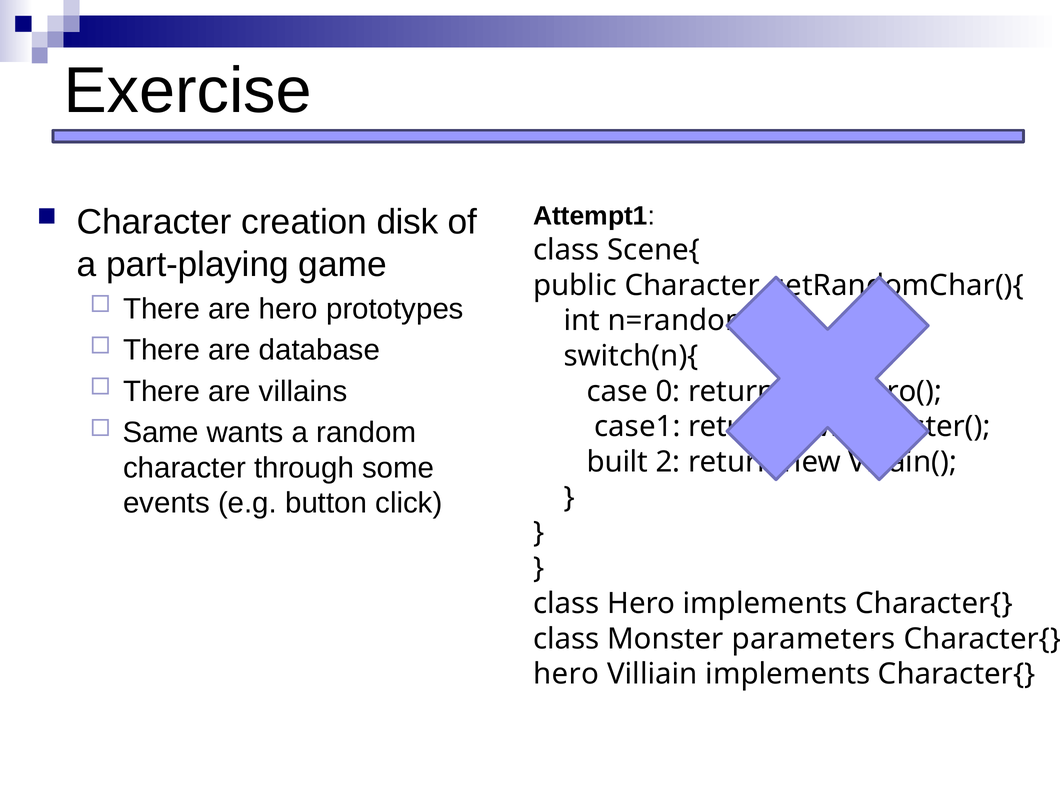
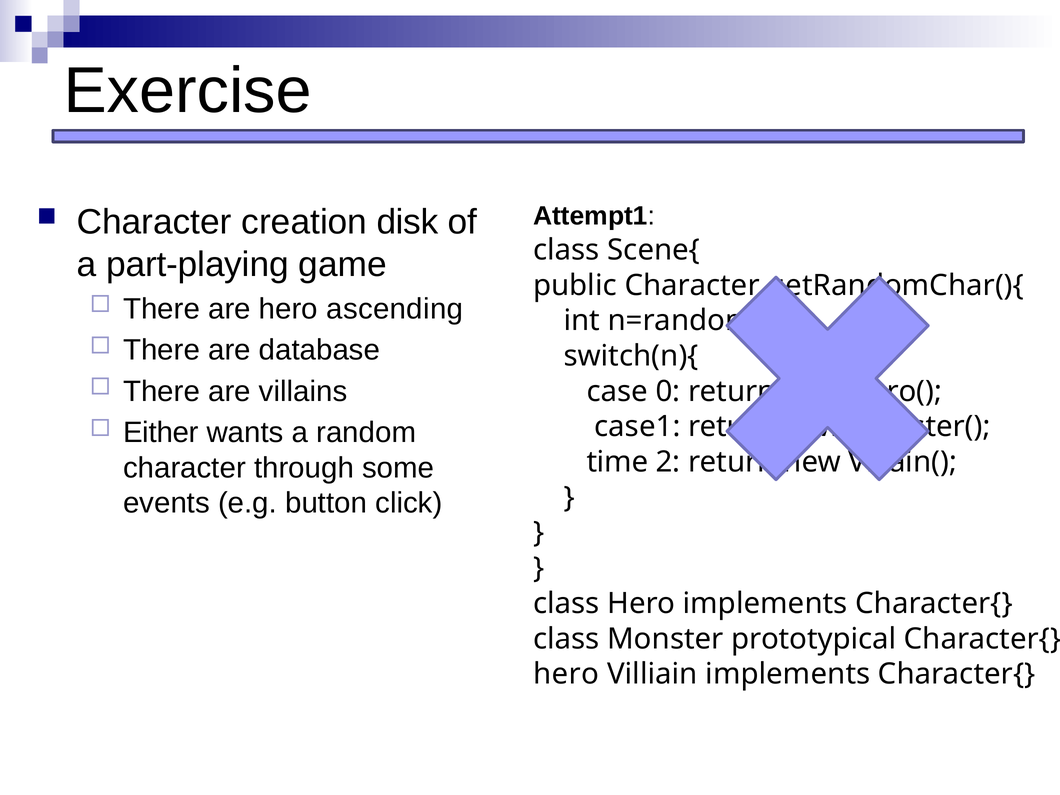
prototypes: prototypes -> ascending
Same: Same -> Either
built: built -> time
parameters: parameters -> prototypical
